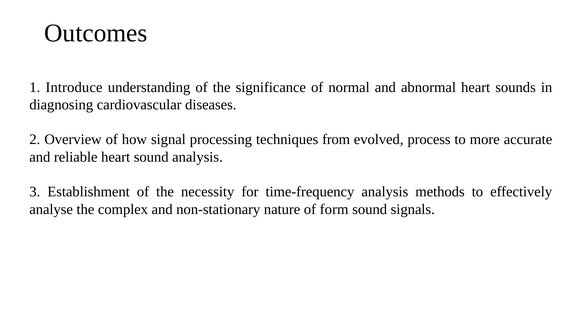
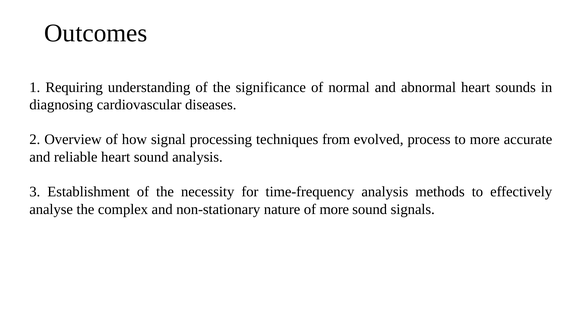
Introduce: Introduce -> Requiring
of form: form -> more
